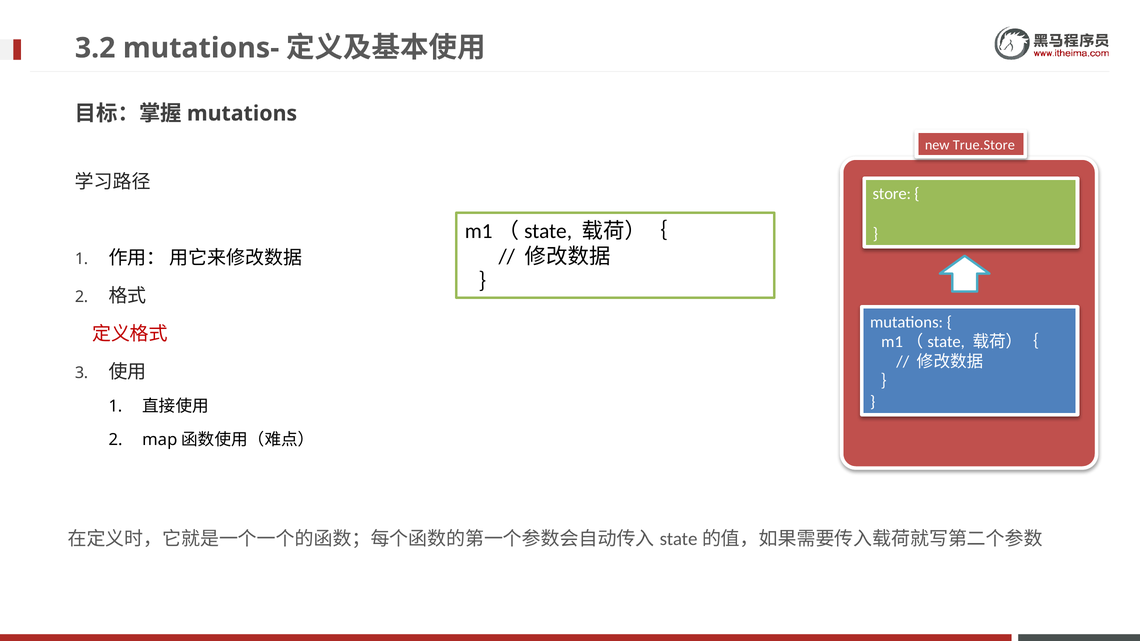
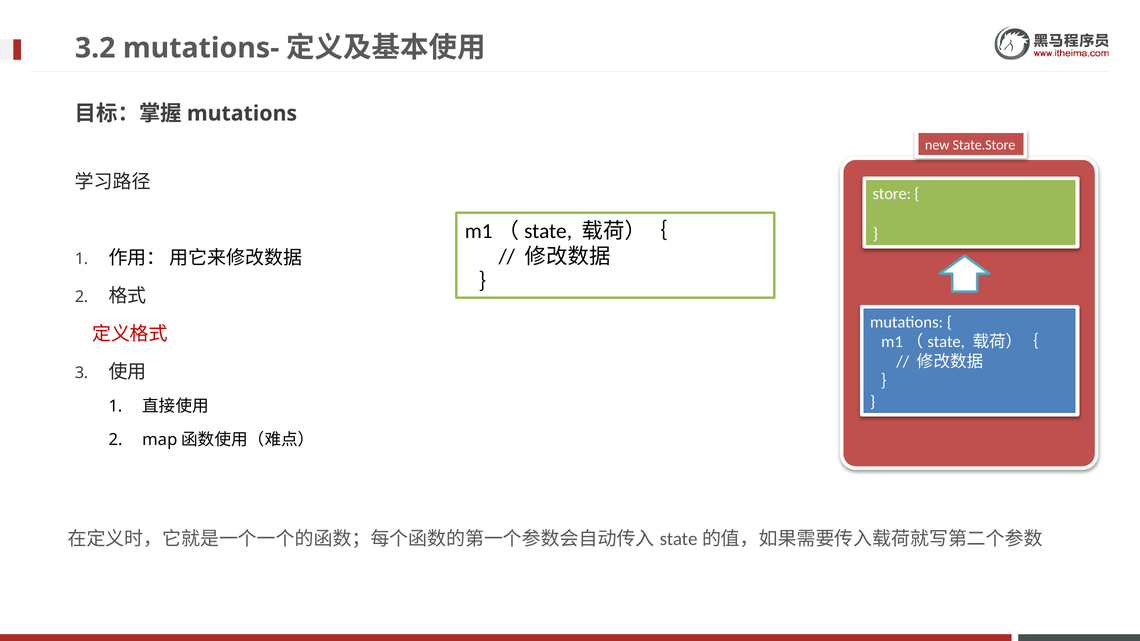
True.Store: True.Store -> State.Store
